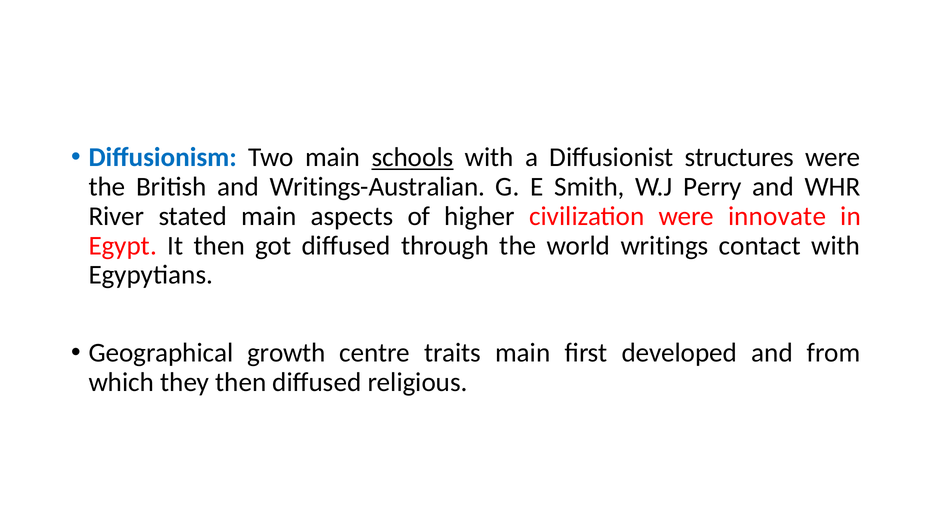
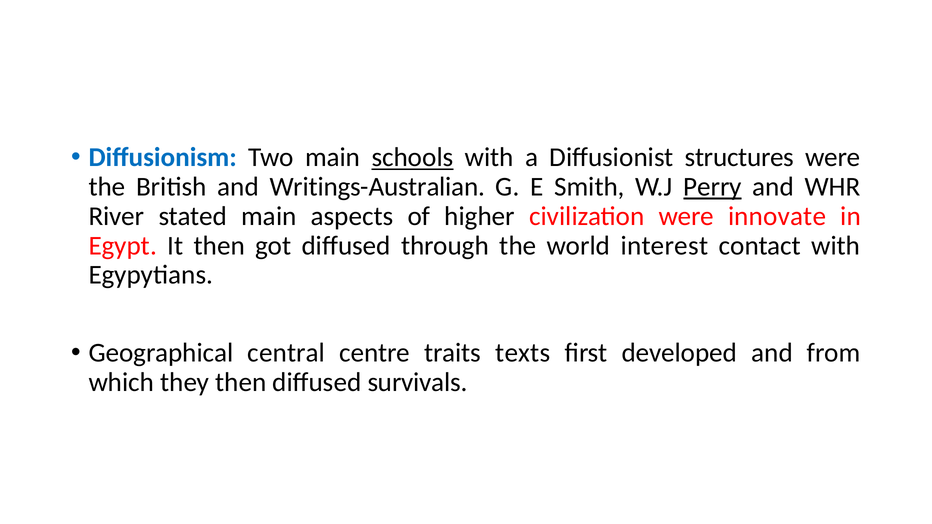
Perry underline: none -> present
writings: writings -> interest
growth: growth -> central
traits main: main -> texts
religious: religious -> survivals
